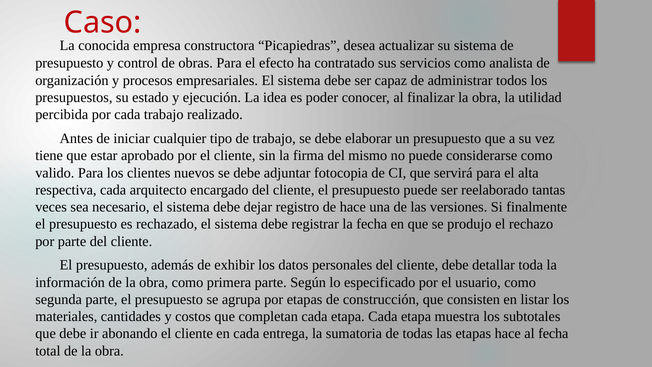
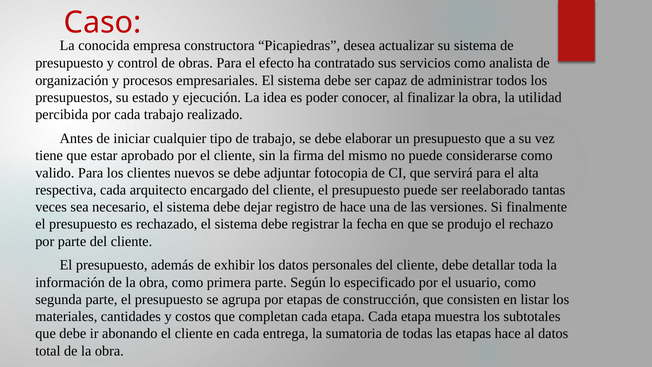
al fecha: fecha -> datos
